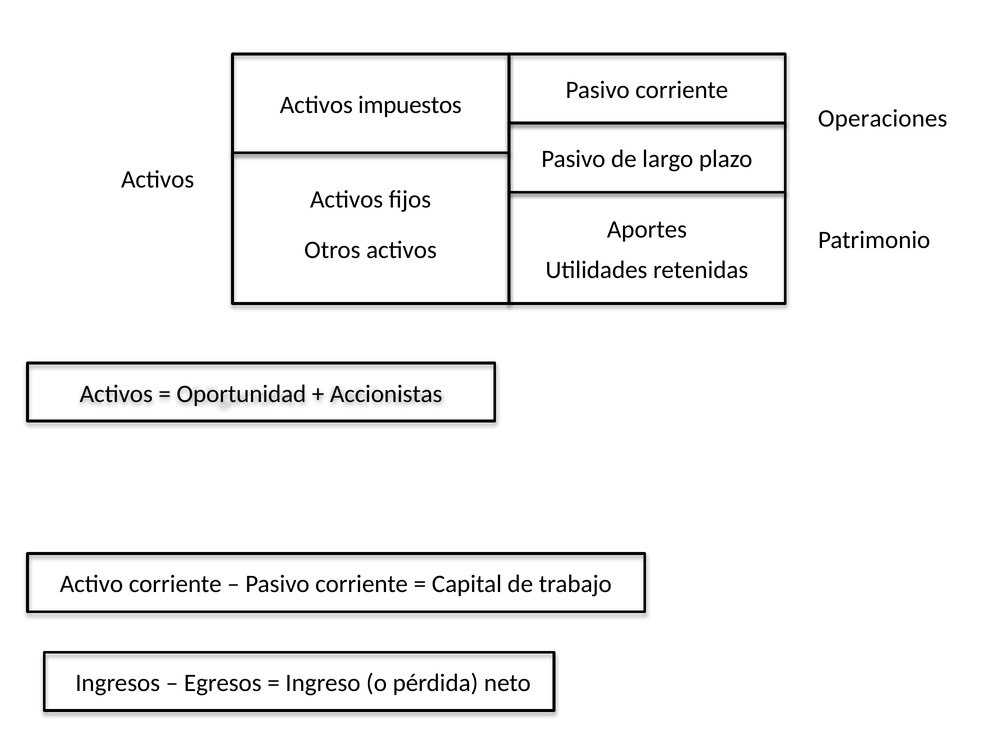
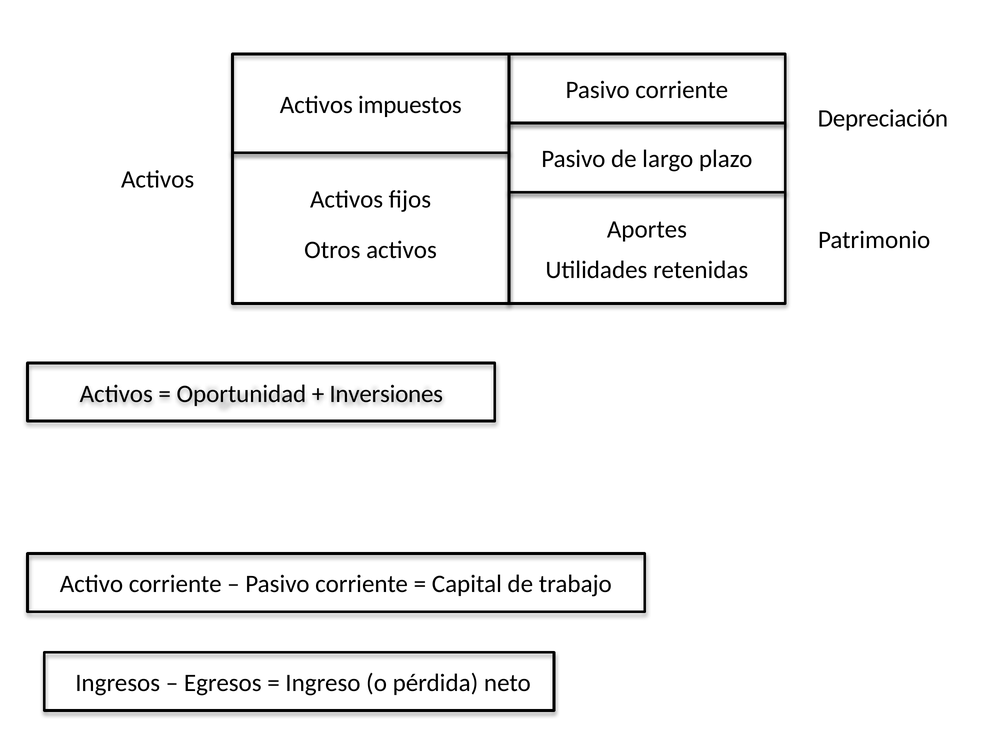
Operaciones: Operaciones -> Depreciación
Accionistas: Accionistas -> Inversiones
